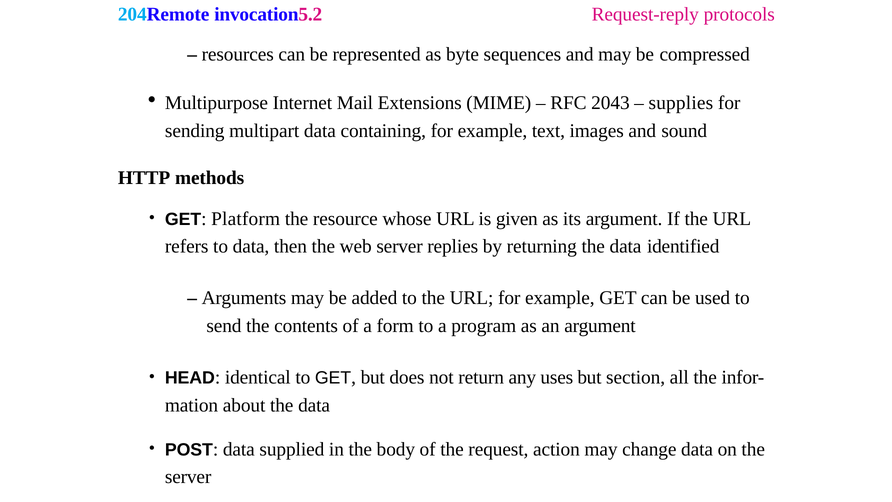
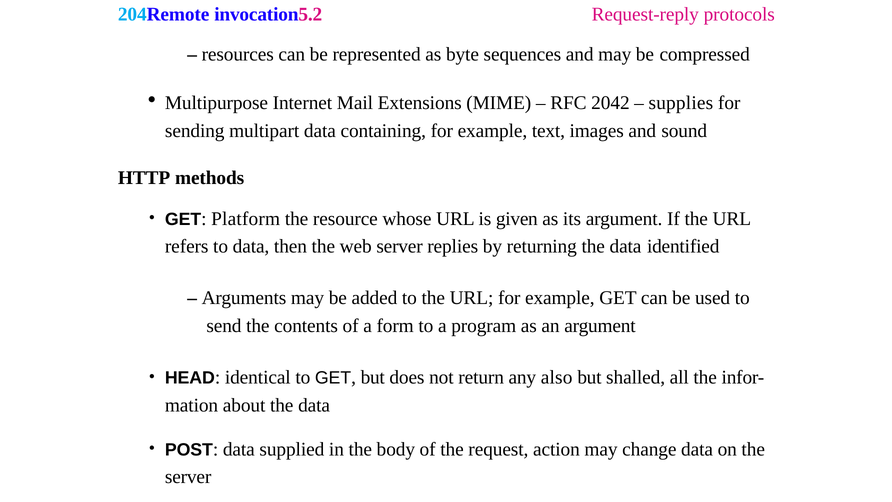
2043: 2043 -> 2042
uses: uses -> also
section: section -> shalled
